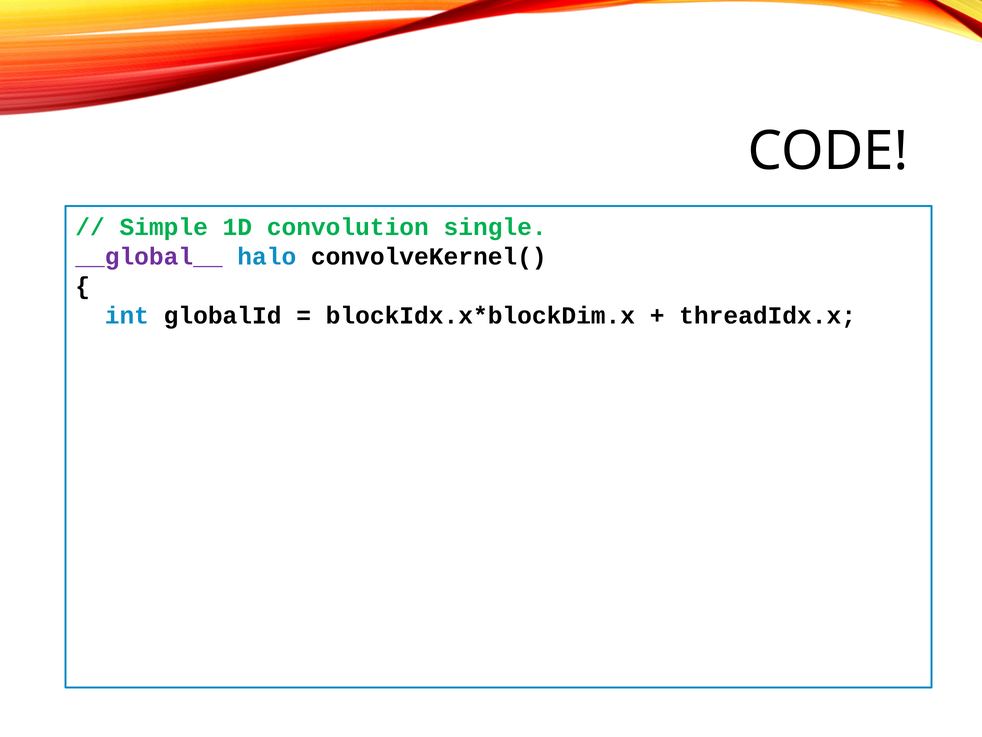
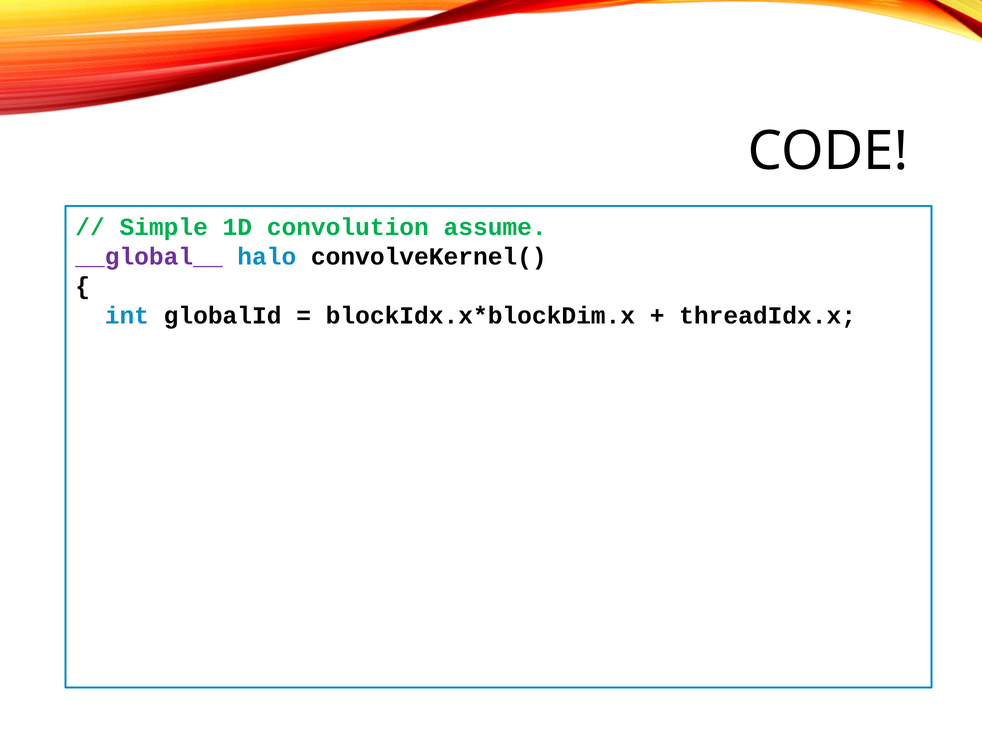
single: single -> assume
